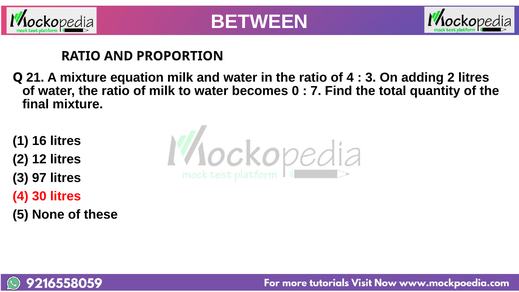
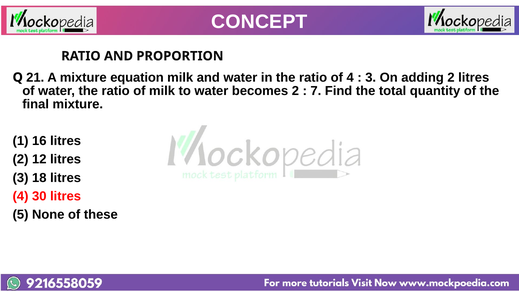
BETWEEN: BETWEEN -> CONCEPT
becomes 0: 0 -> 2
97: 97 -> 18
